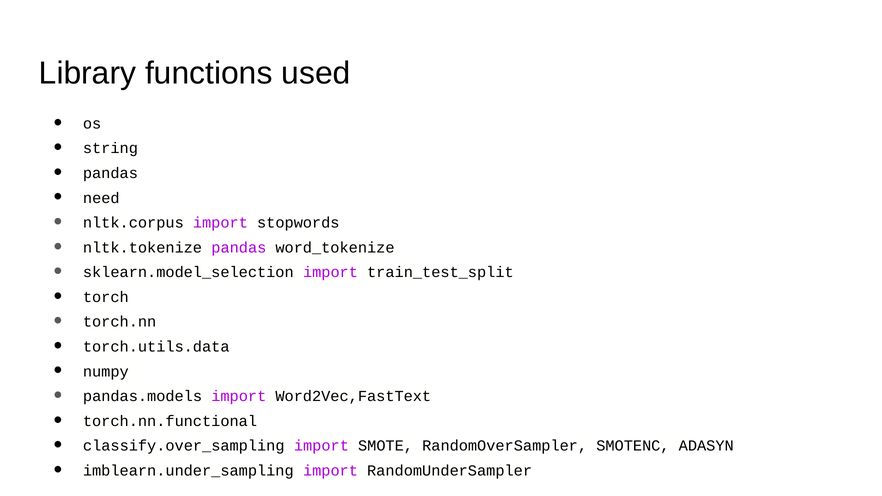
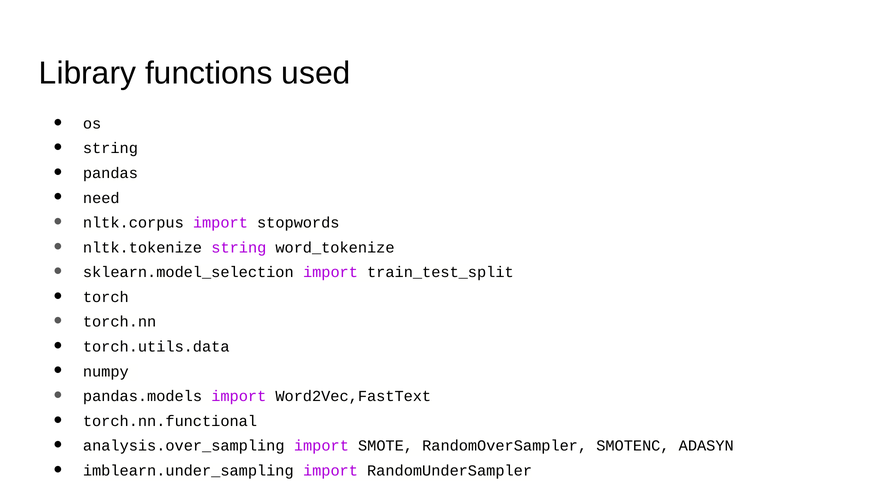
nltk.tokenize pandas: pandas -> string
classify.over_sampling: classify.over_sampling -> analysis.over_sampling
